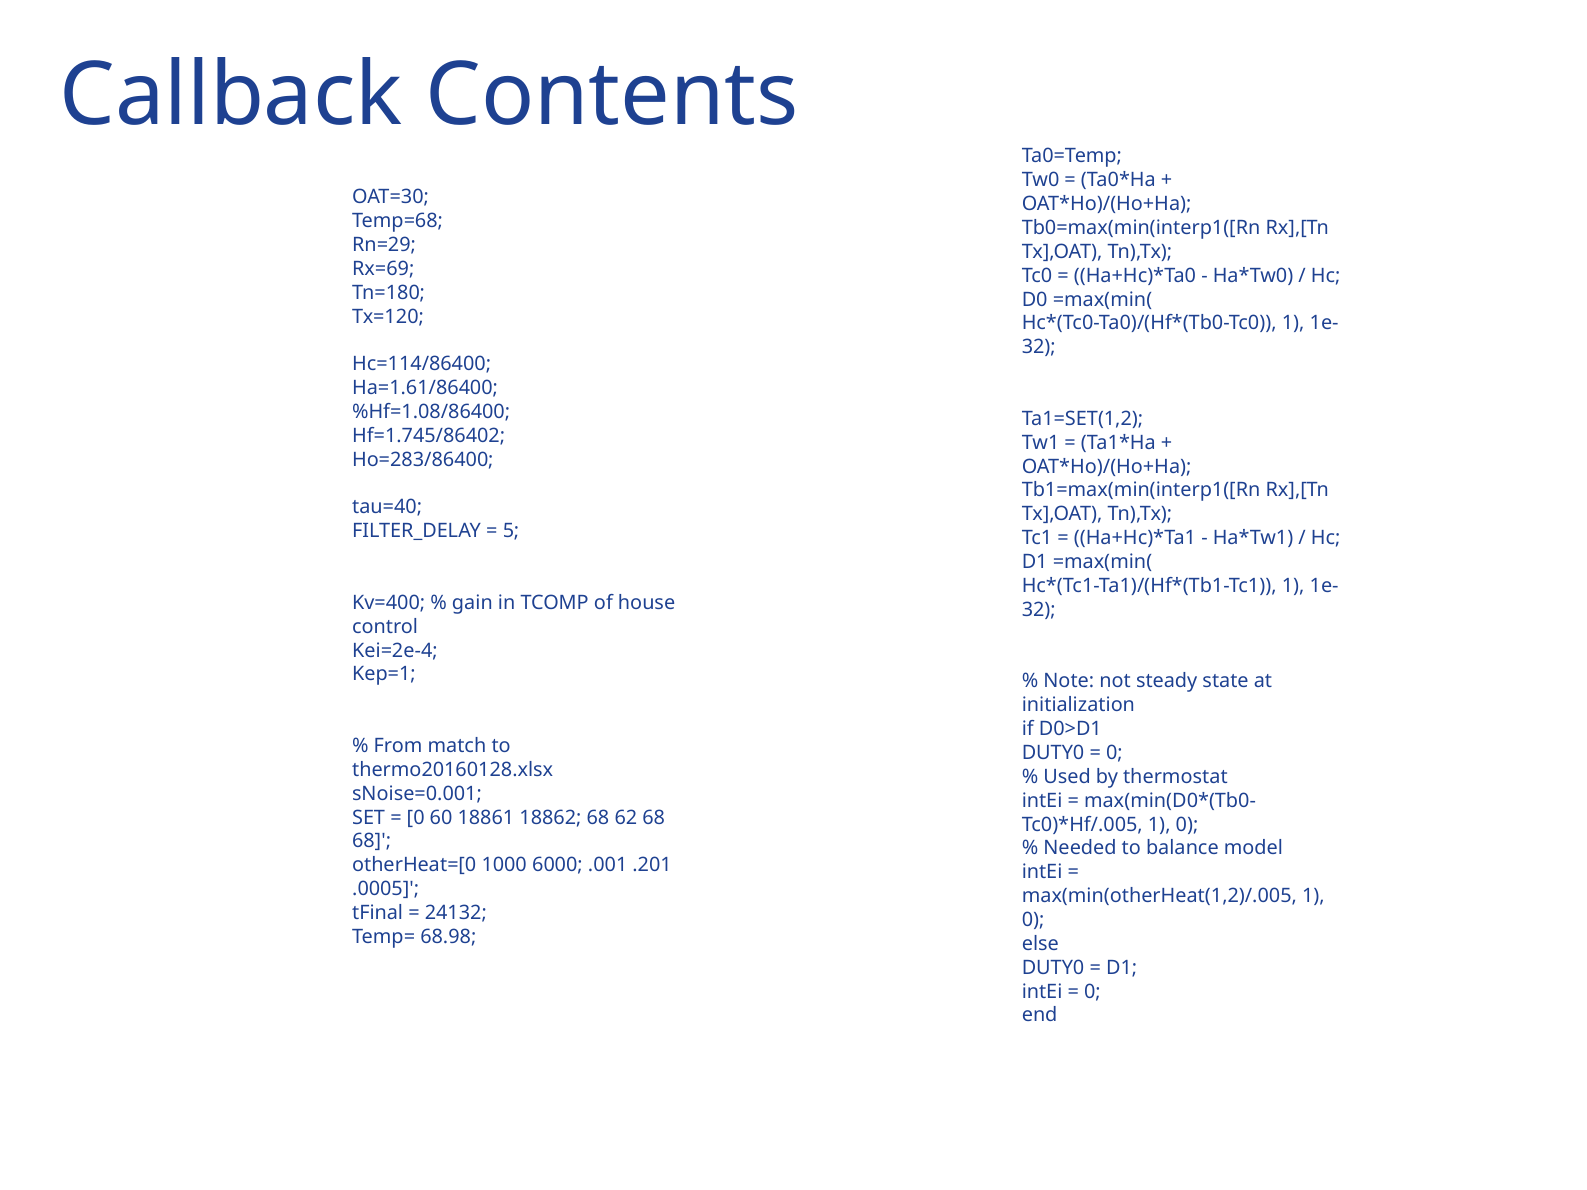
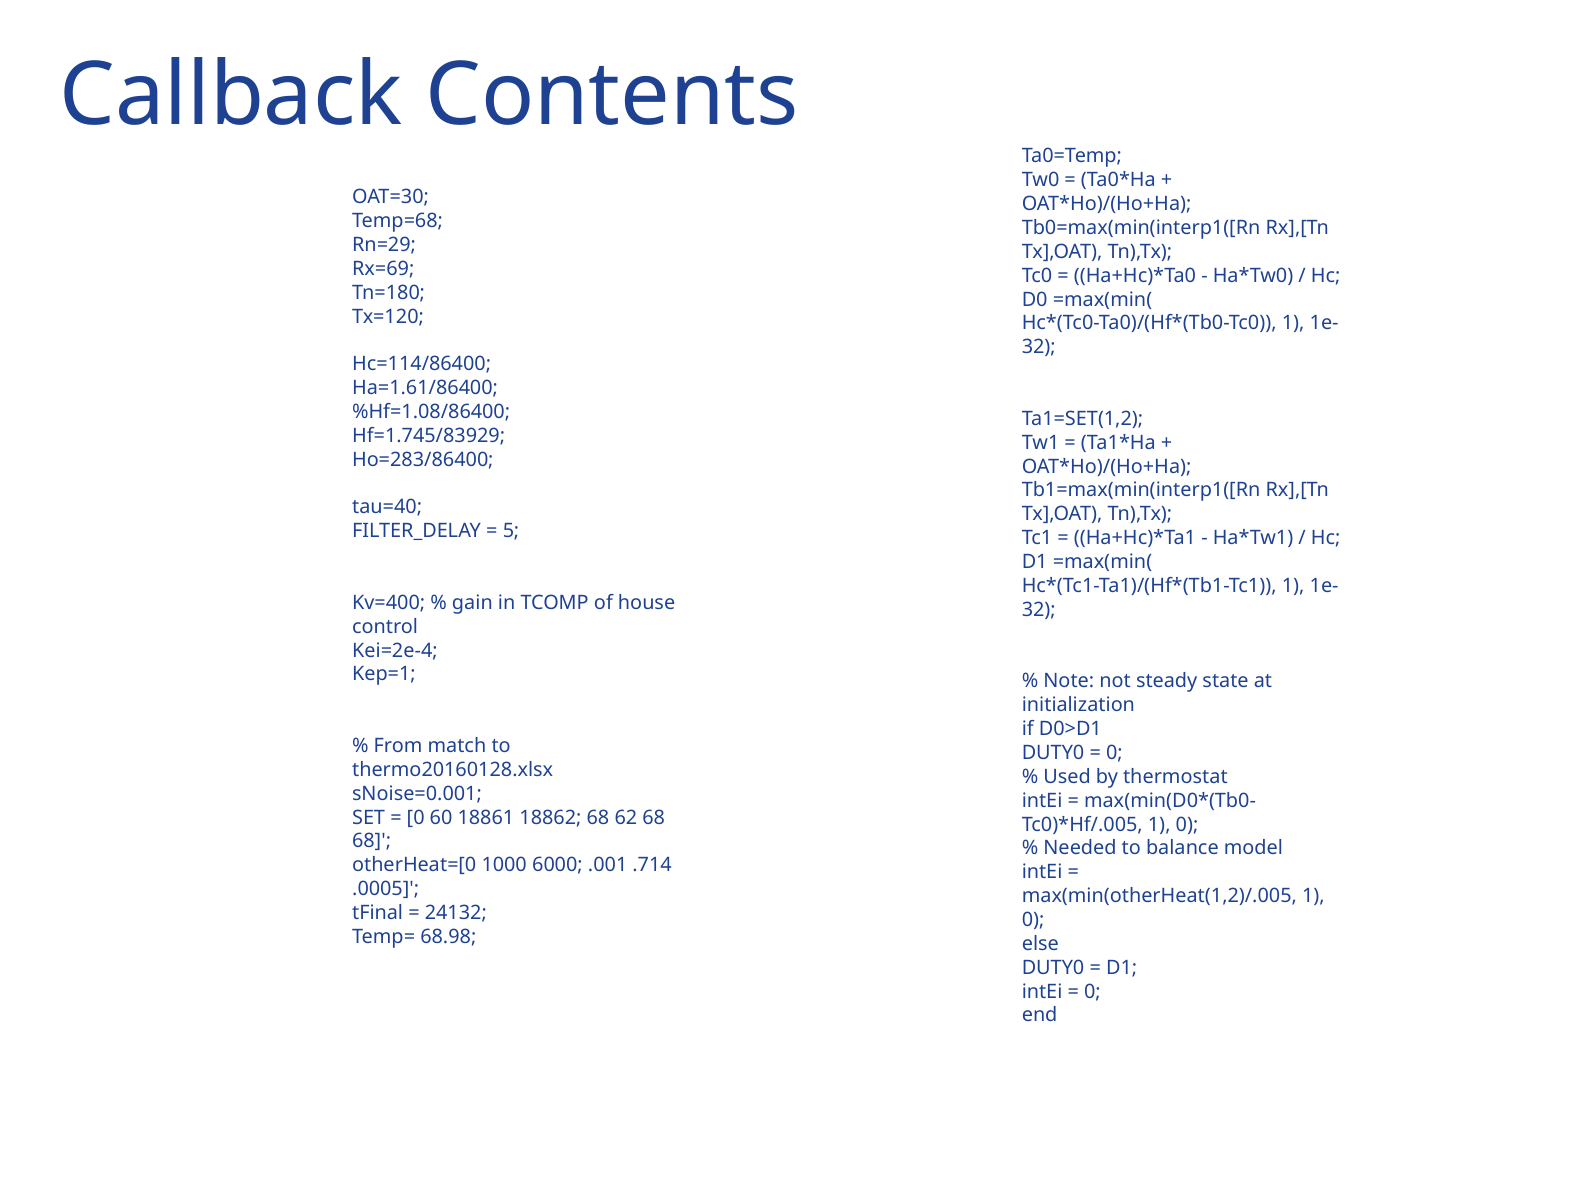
Hf=1.745/86402: Hf=1.745/86402 -> Hf=1.745/83929
.201: .201 -> .714
